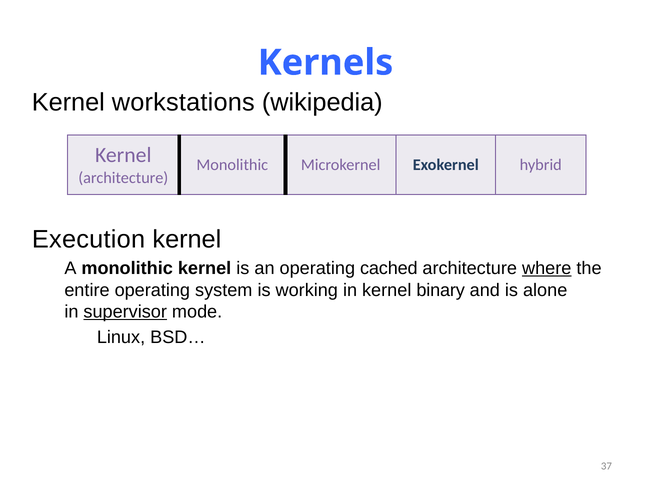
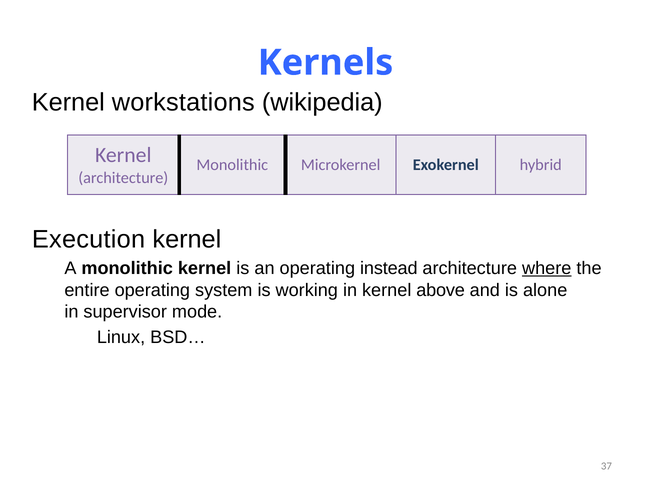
cached: cached -> instead
binary: binary -> above
supervisor underline: present -> none
